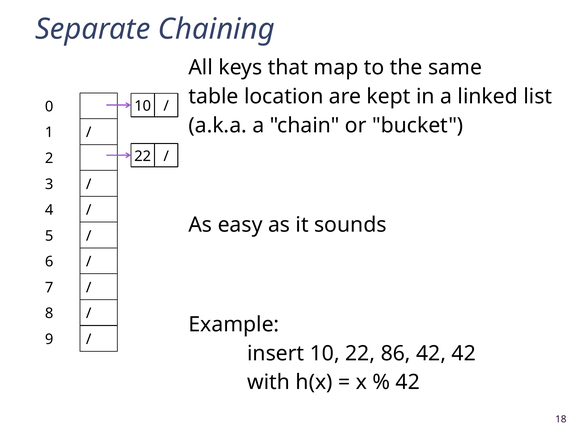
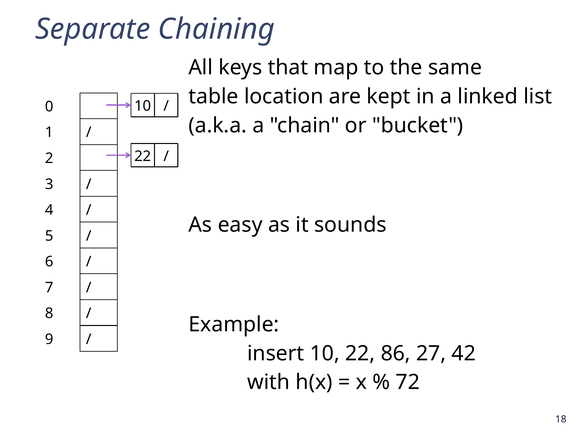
86 42: 42 -> 27
42 at (408, 383): 42 -> 72
